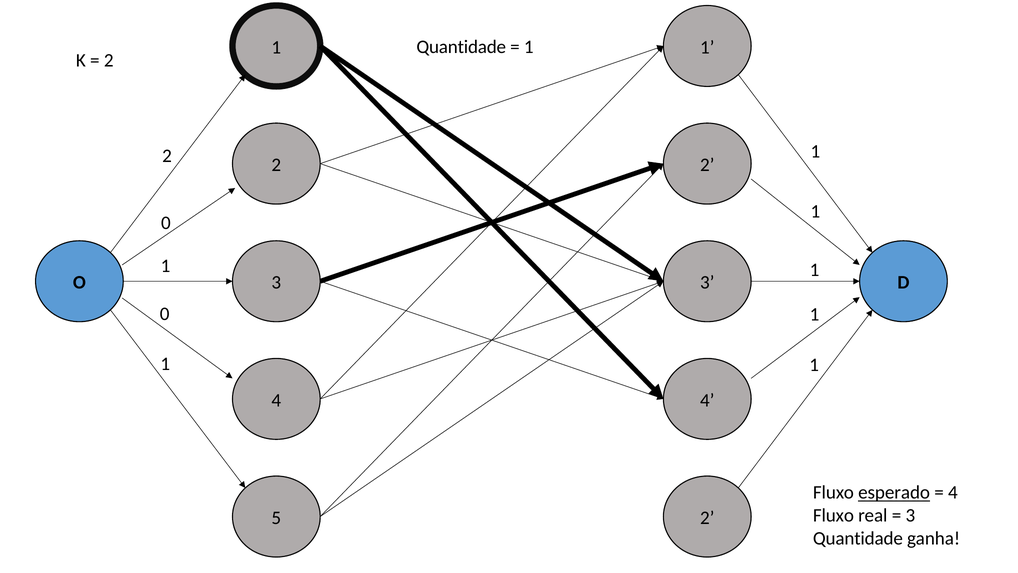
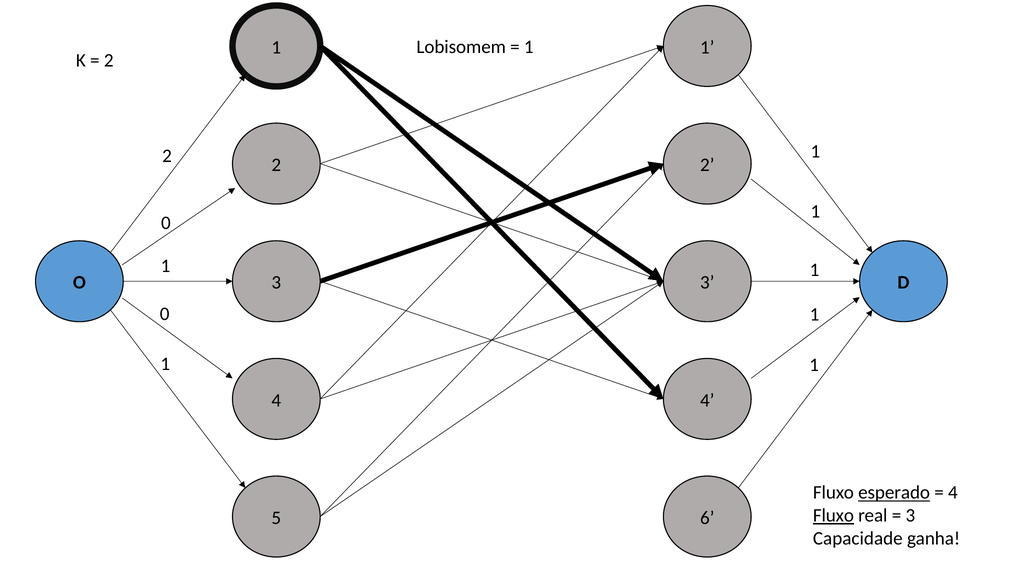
Quantidade at (461, 47): Quantidade -> Lobisomem
Fluxo at (833, 515) underline: none -> present
2 at (707, 518): 2 -> 6
Quantidade at (858, 538): Quantidade -> Capacidade
